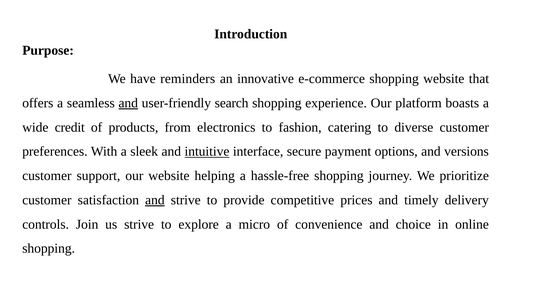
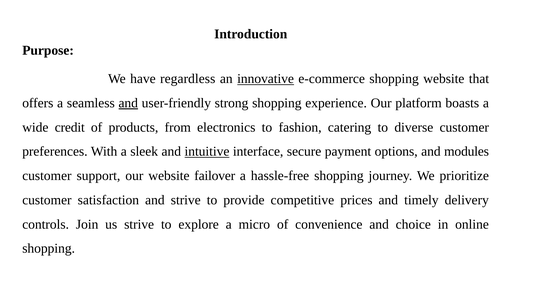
reminders: reminders -> regardless
innovative underline: none -> present
search: search -> strong
versions: versions -> modules
helping: helping -> failover
and at (155, 200) underline: present -> none
